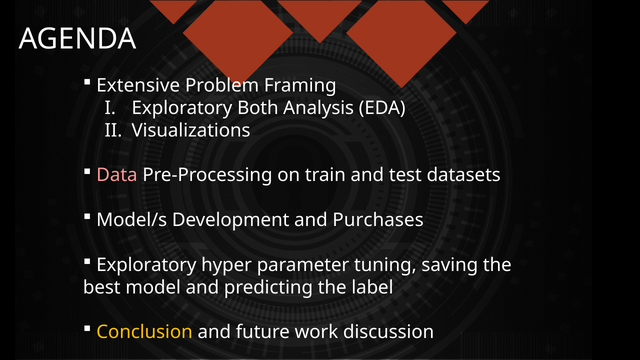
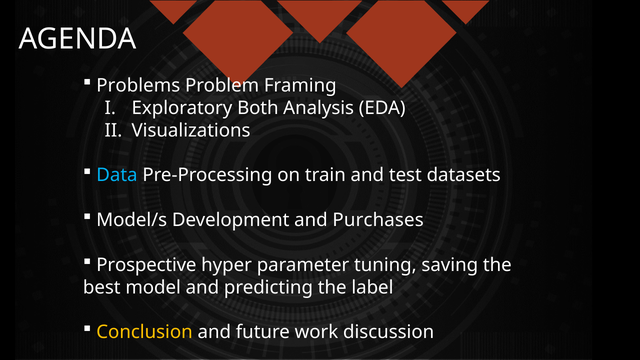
Extensive: Extensive -> Problems
Data colour: pink -> light blue
Exploratory at (146, 265): Exploratory -> Prospective
